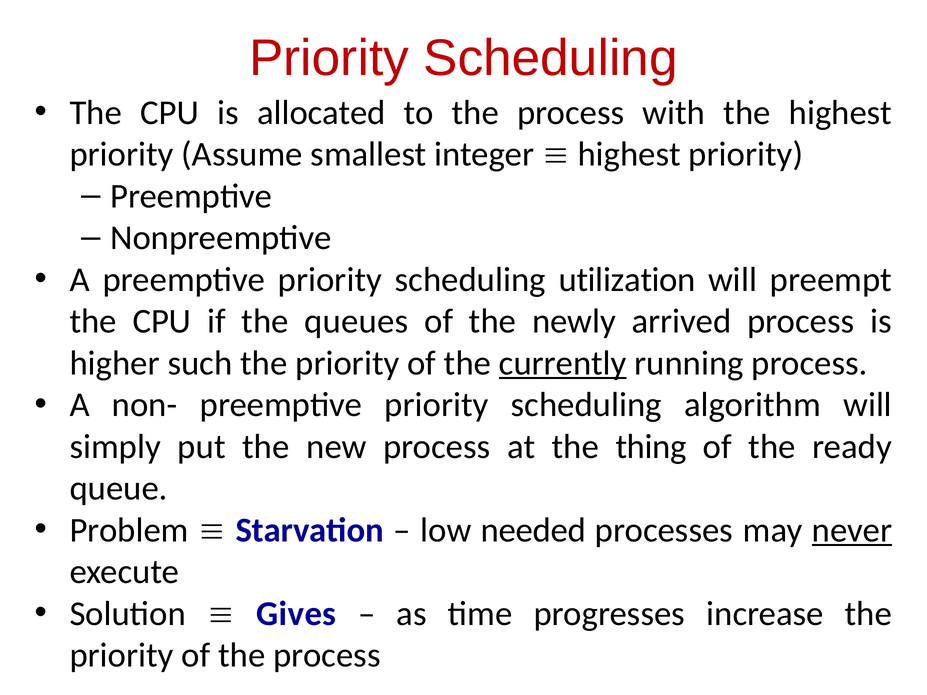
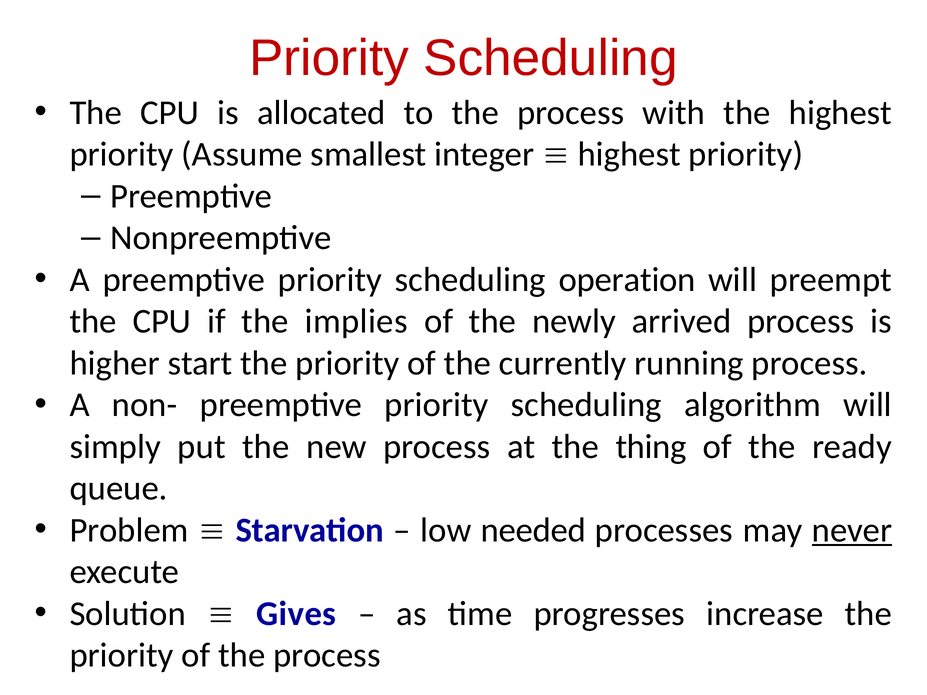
utilization: utilization -> operation
queues: queues -> implies
such: such -> start
currently underline: present -> none
